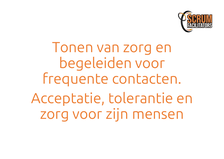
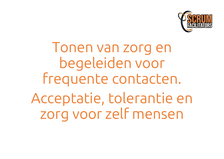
zijn: zijn -> zelf
